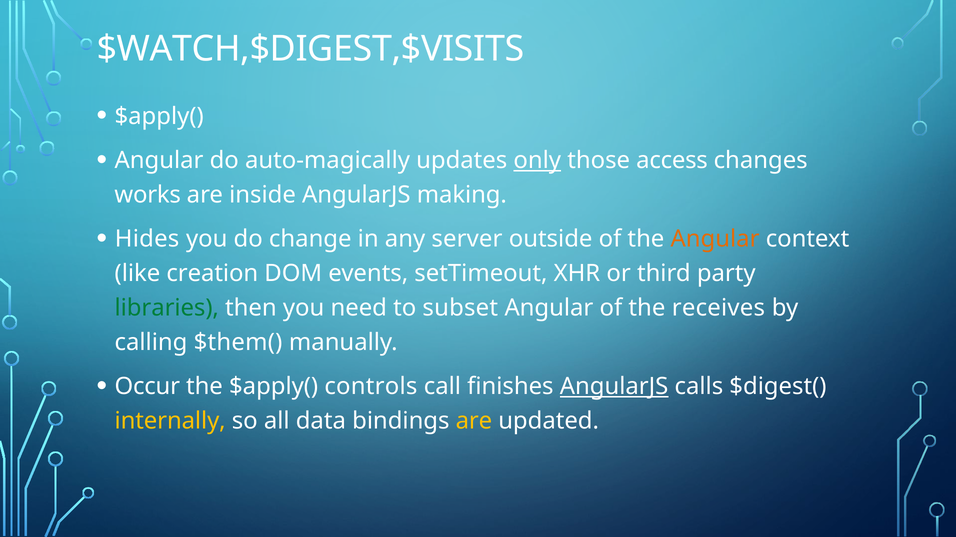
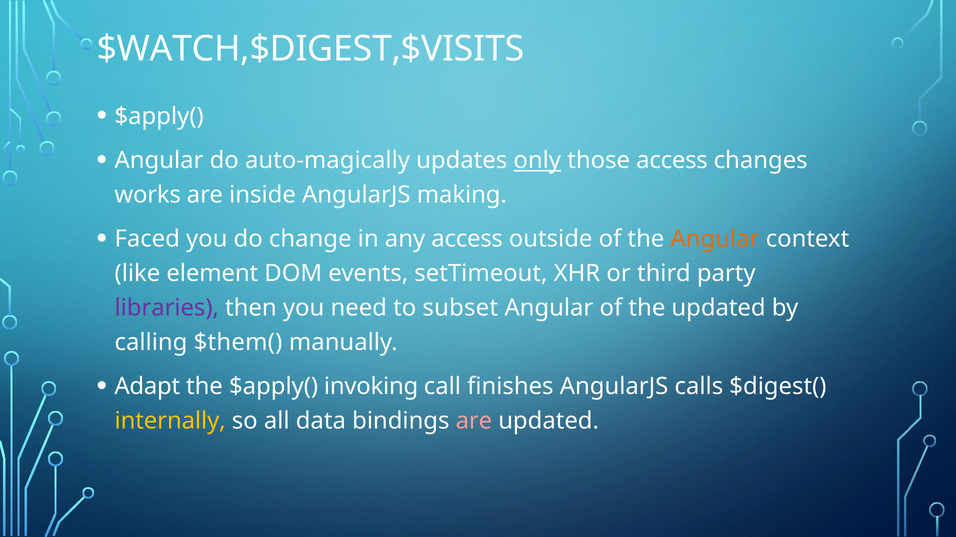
Hides: Hides -> Faced
any server: server -> access
creation: creation -> element
libraries colour: green -> purple
the receives: receives -> updated
Occur: Occur -> Adapt
controls: controls -> invoking
AngularJS at (614, 387) underline: present -> none
are at (474, 421) colour: yellow -> pink
